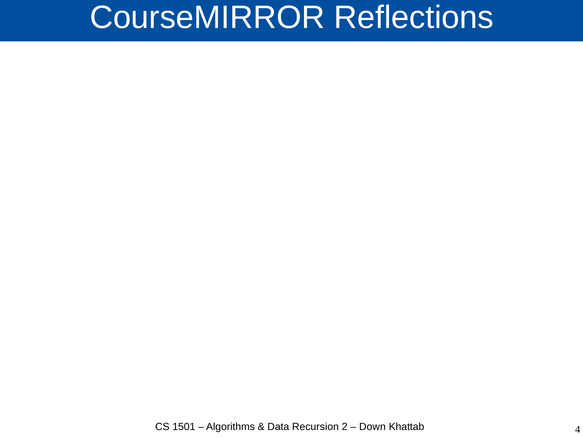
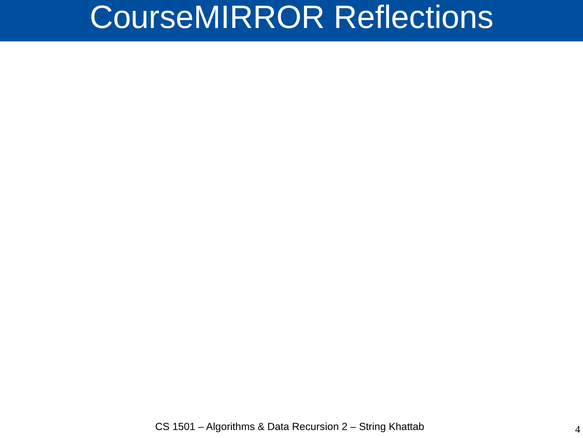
Down: Down -> String
